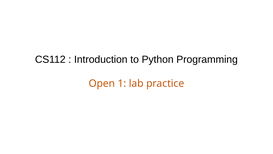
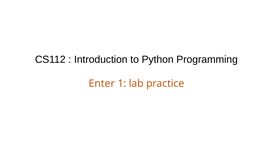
Open: Open -> Enter
